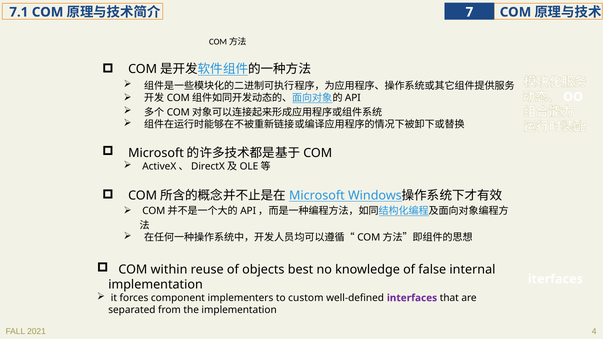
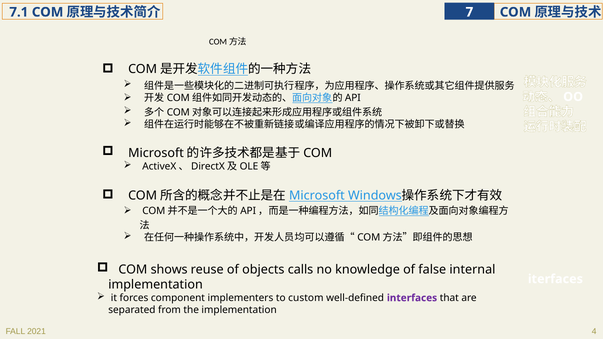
within: within -> shows
best: best -> calls
